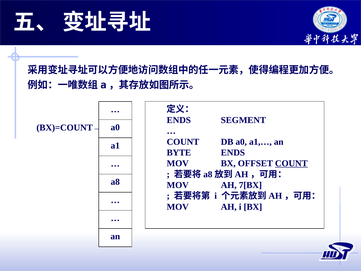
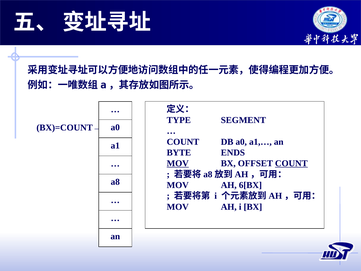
ENDS at (179, 120): ENDS -> TYPE
MOV at (178, 163) underline: none -> present
7[BX: 7[BX -> 6[BX
